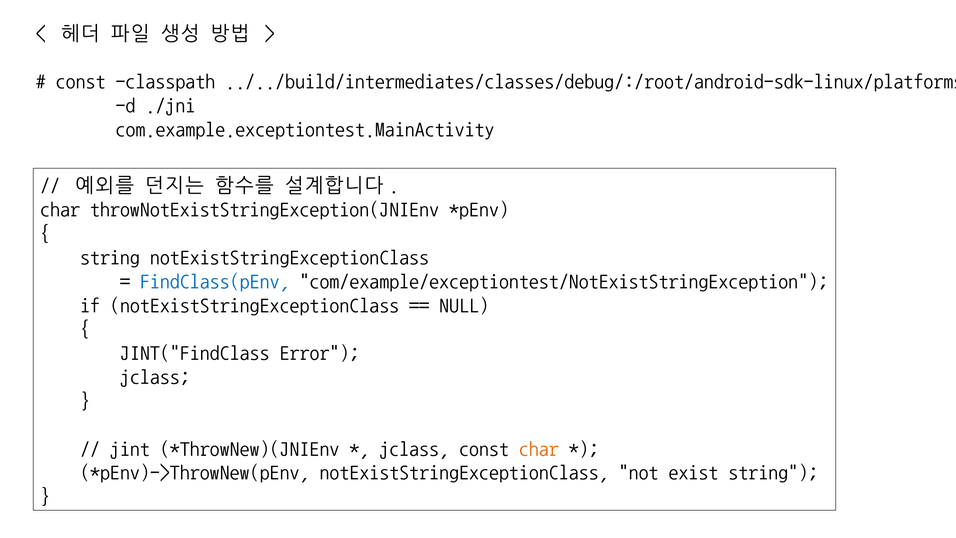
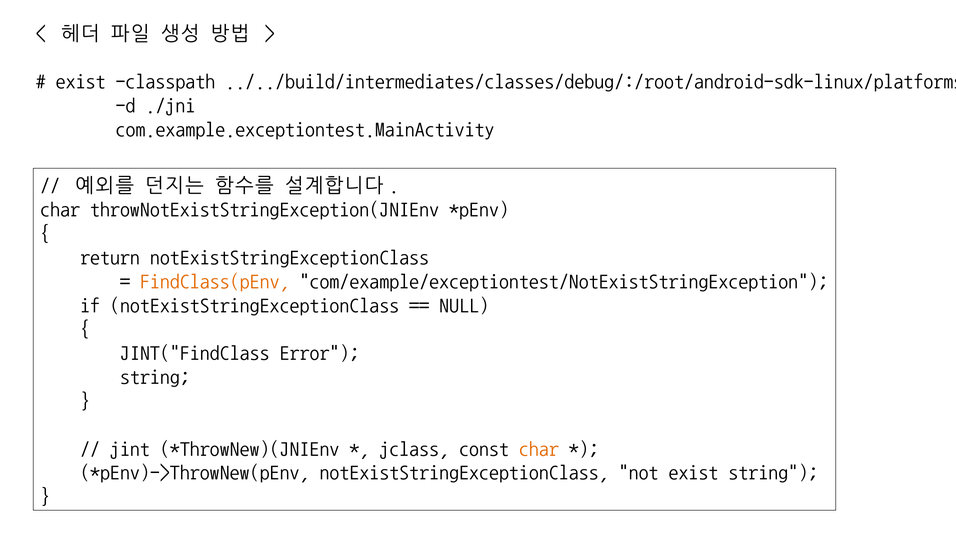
const at (81, 81): const -> exist
string at (110, 257): string -> return
FindClass(pEnv colour: blue -> orange
jclass at (155, 377): jclass -> string
